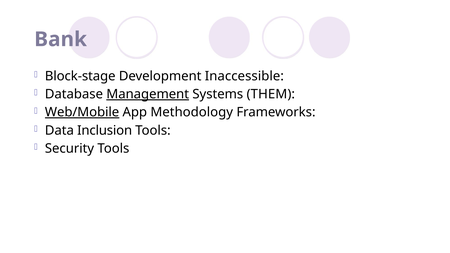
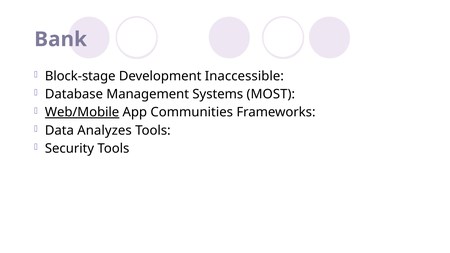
Management underline: present -> none
THEM: THEM -> MOST
Methodology: Methodology -> Communities
Inclusion: Inclusion -> Analyzes
